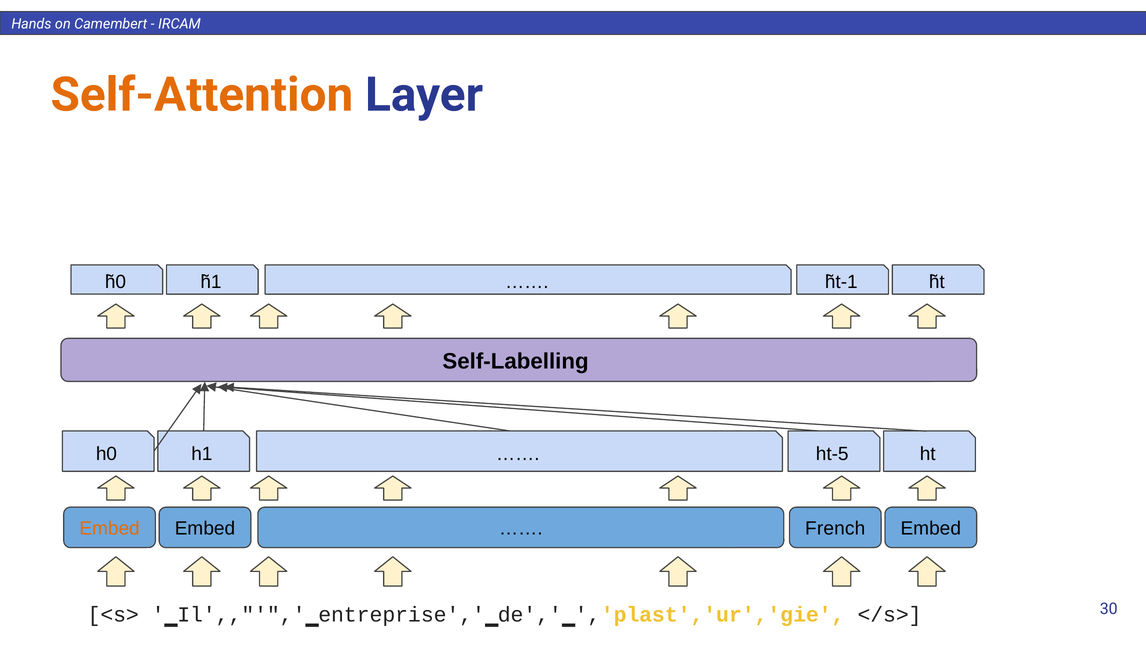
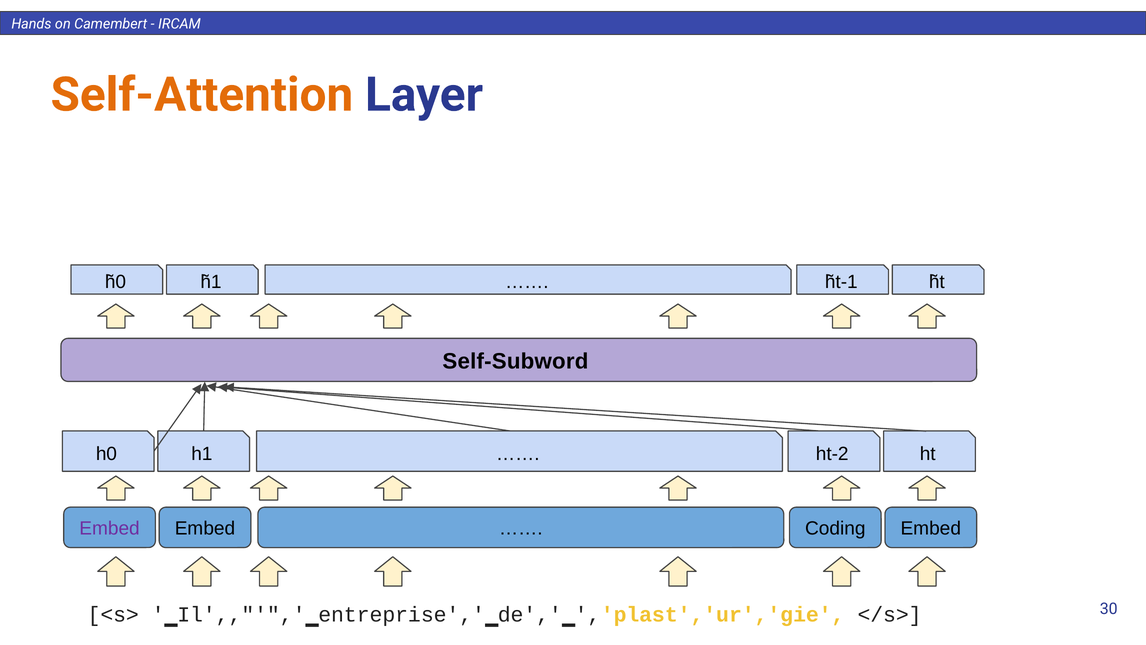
Self-Labelling: Self-Labelling -> Self-Subword
ht-5: ht-5 -> ht-2
Embed at (110, 528) colour: orange -> purple
French: French -> Coding
